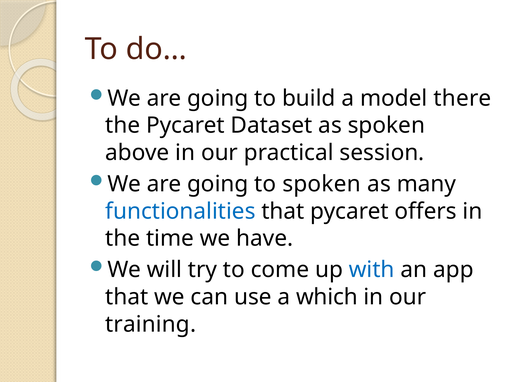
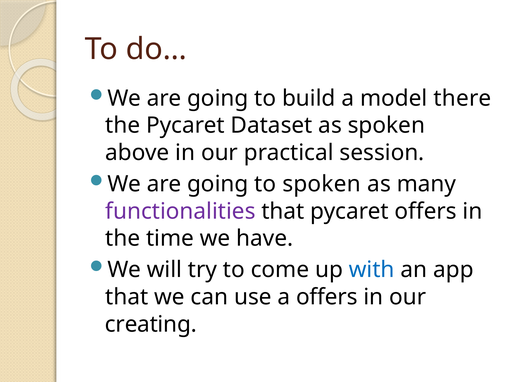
functionalities colour: blue -> purple
a which: which -> offers
training: training -> creating
